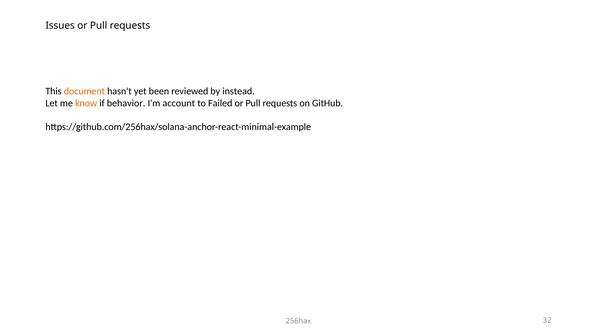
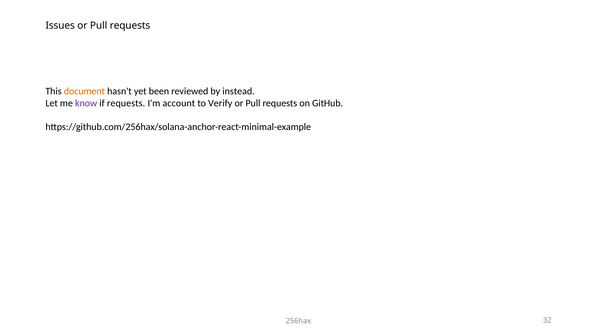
know colour: orange -> purple
if behavior: behavior -> requests
Failed: Failed -> Verify
